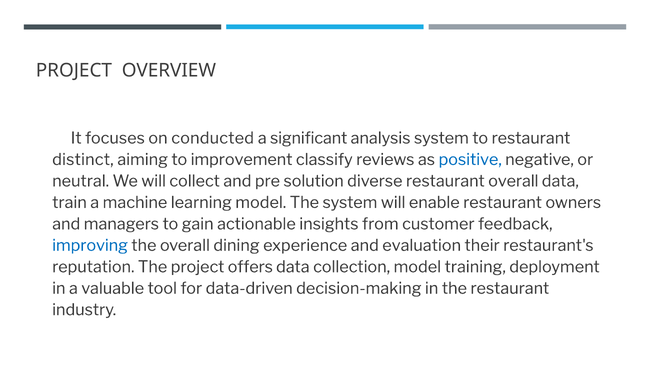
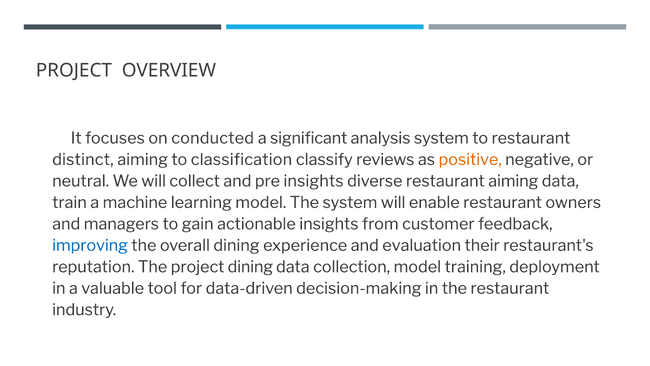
improvement: improvement -> classification
positive colour: blue -> orange
pre solution: solution -> insights
restaurant overall: overall -> aiming
project offers: offers -> dining
